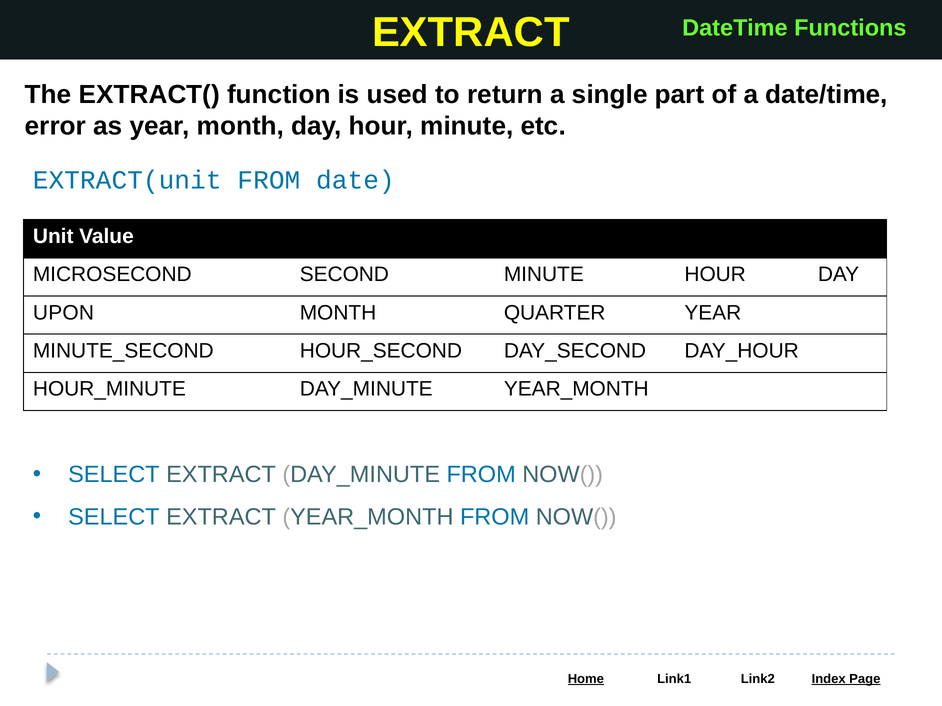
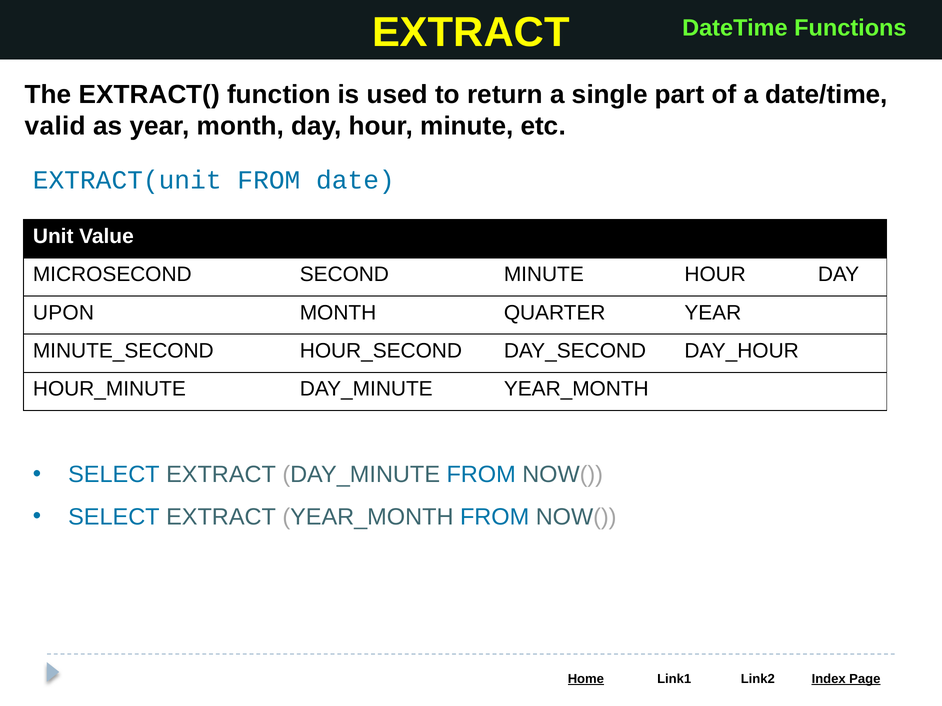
error: error -> valid
